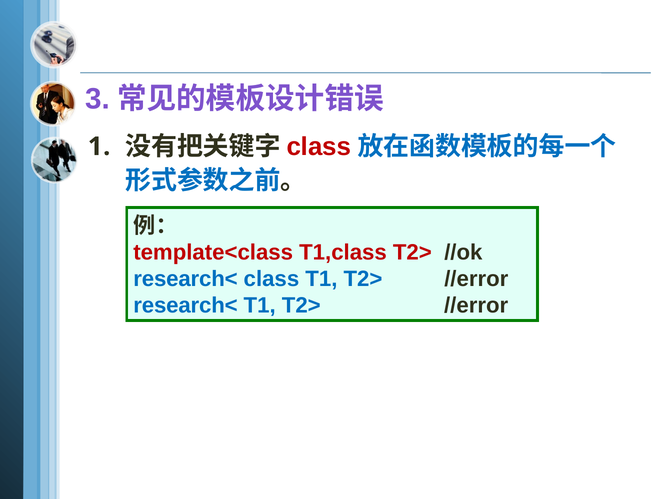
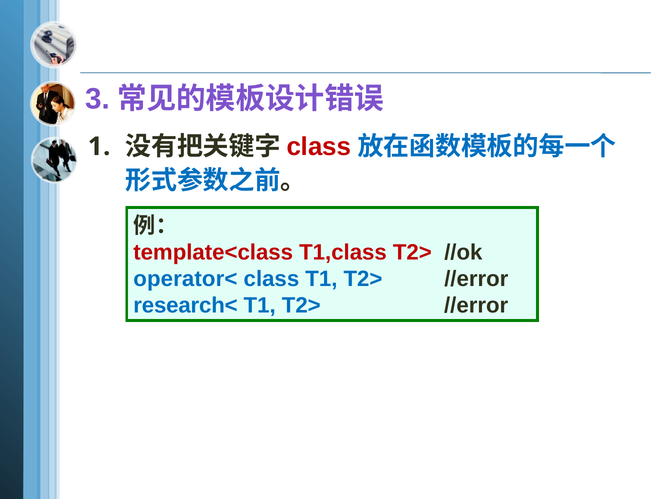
research< at (185, 279): research< -> operator<
